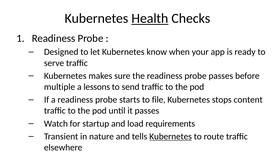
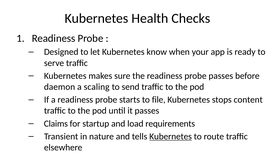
Health underline: present -> none
multiple: multiple -> daemon
lessons: lessons -> scaling
Watch: Watch -> Claims
